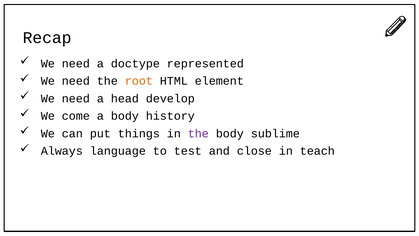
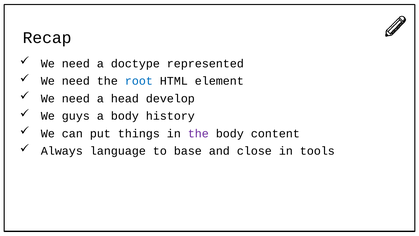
root colour: orange -> blue
come: come -> guys
sublime: sublime -> content
test: test -> base
teach: teach -> tools
